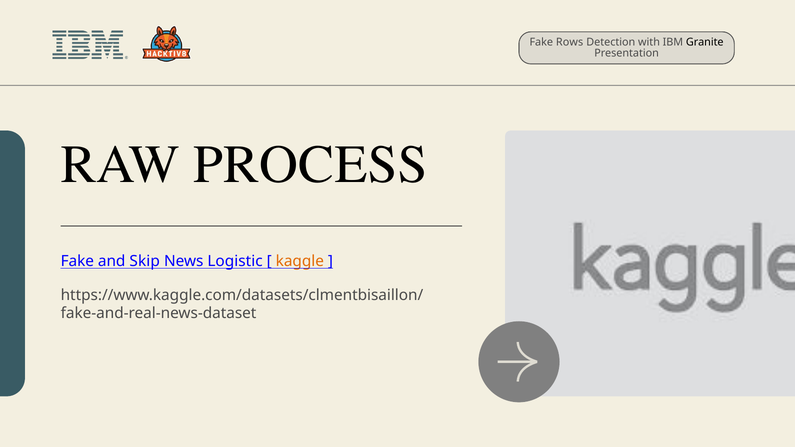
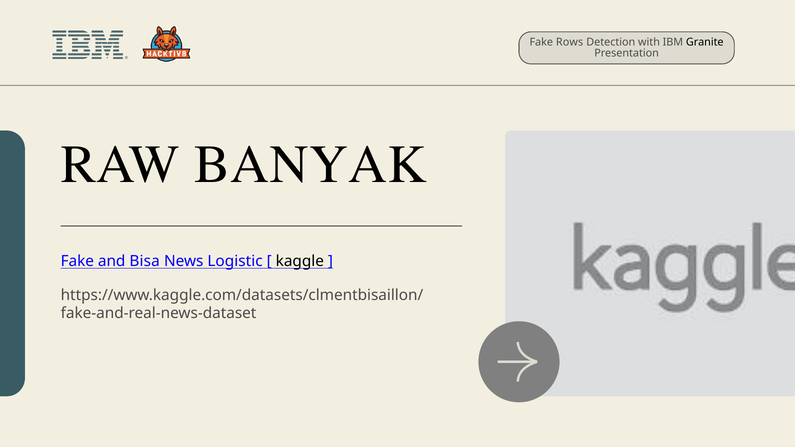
PROCESS: PROCESS -> BANYAK
Skip: Skip -> Bisa
kaggle colour: orange -> black
